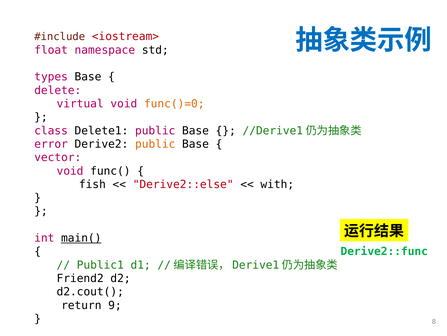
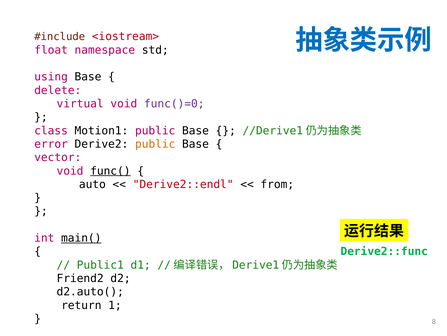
types: types -> using
func()=0 colour: orange -> purple
Delete1: Delete1 -> Motion1
func( underline: none -> present
fish: fish -> auto
Derive2::else: Derive2::else -> Derive2::endl
with: with -> from
d2.cout(: d2.cout( -> d2.auto(
9: 9 -> 1
